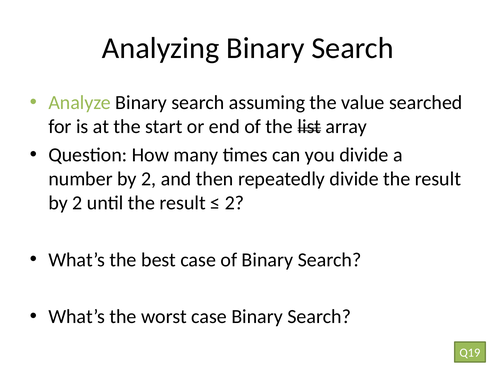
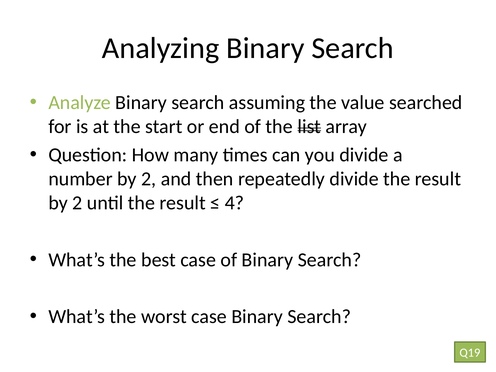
2 at (234, 203): 2 -> 4
